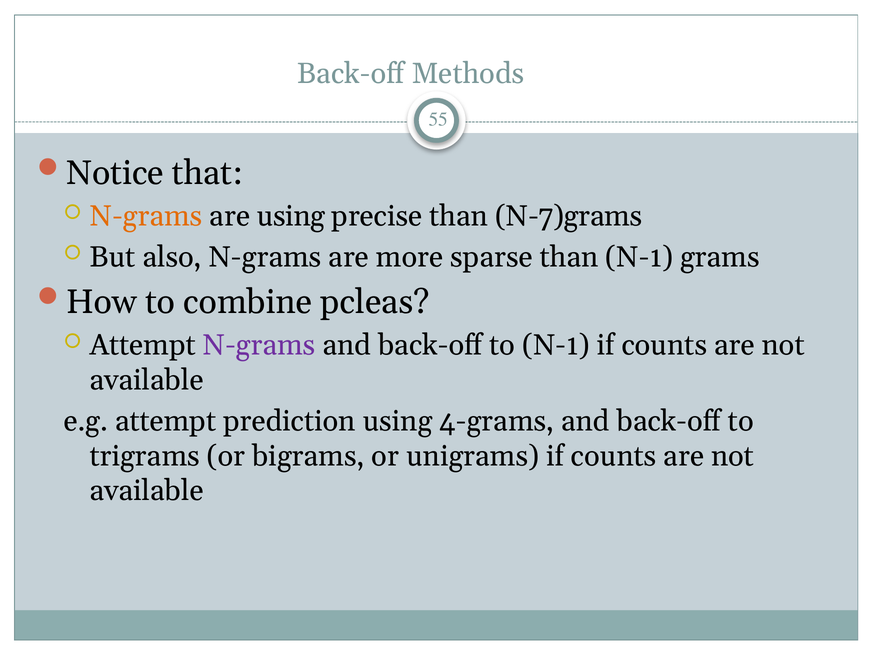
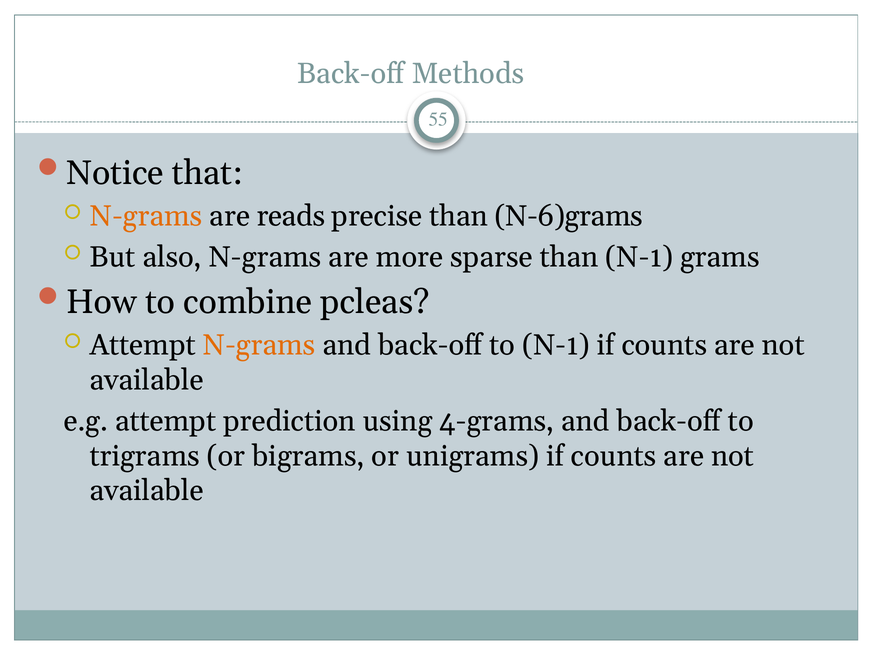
are using: using -> reads
N-7)grams: N-7)grams -> N-6)grams
N-grams at (259, 345) colour: purple -> orange
